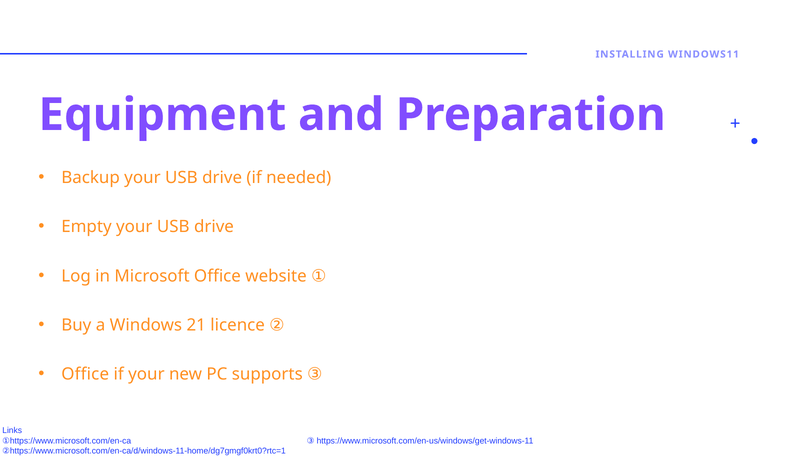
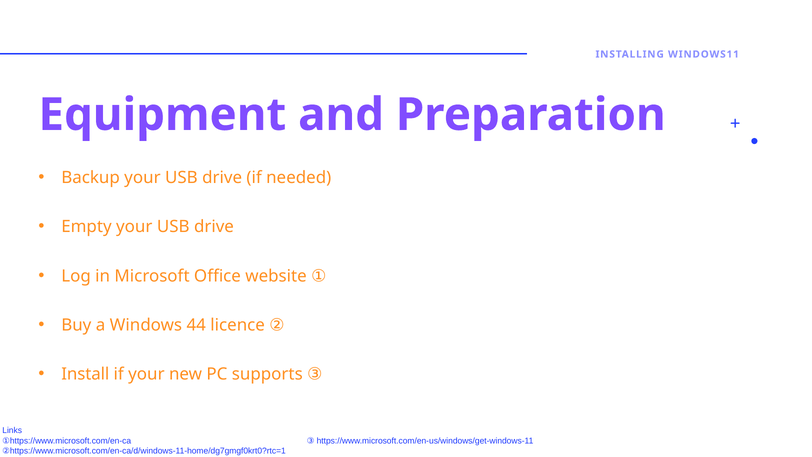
21: 21 -> 44
Office at (85, 374): Office -> Install
